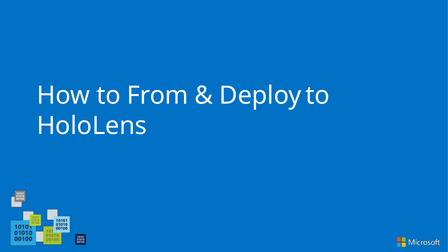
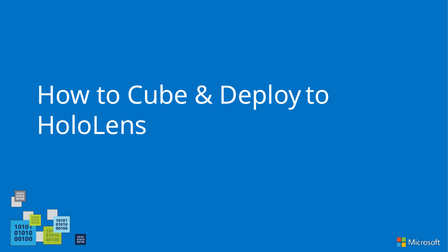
From: From -> Cube
